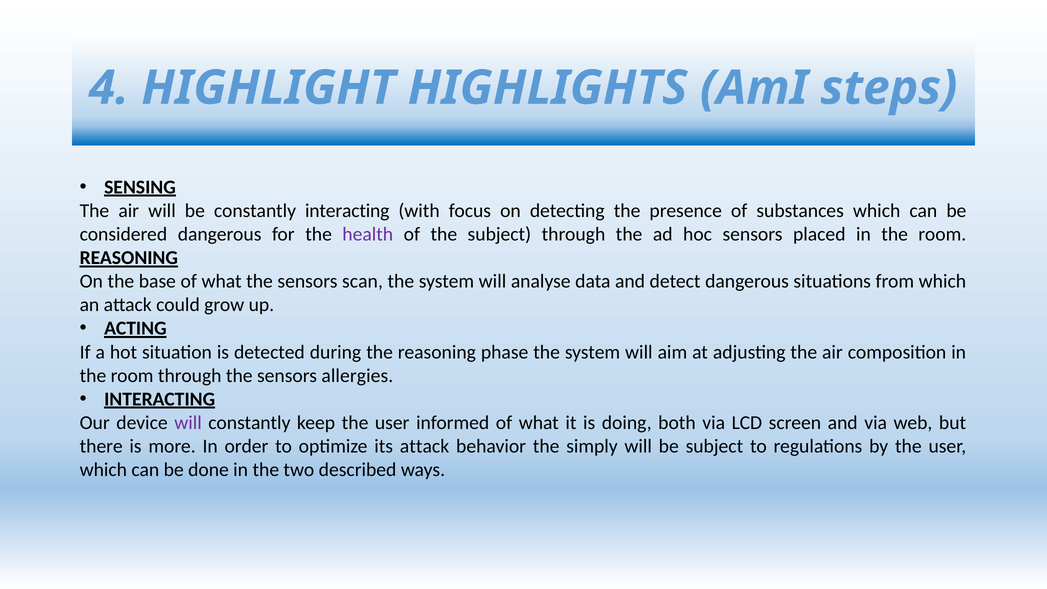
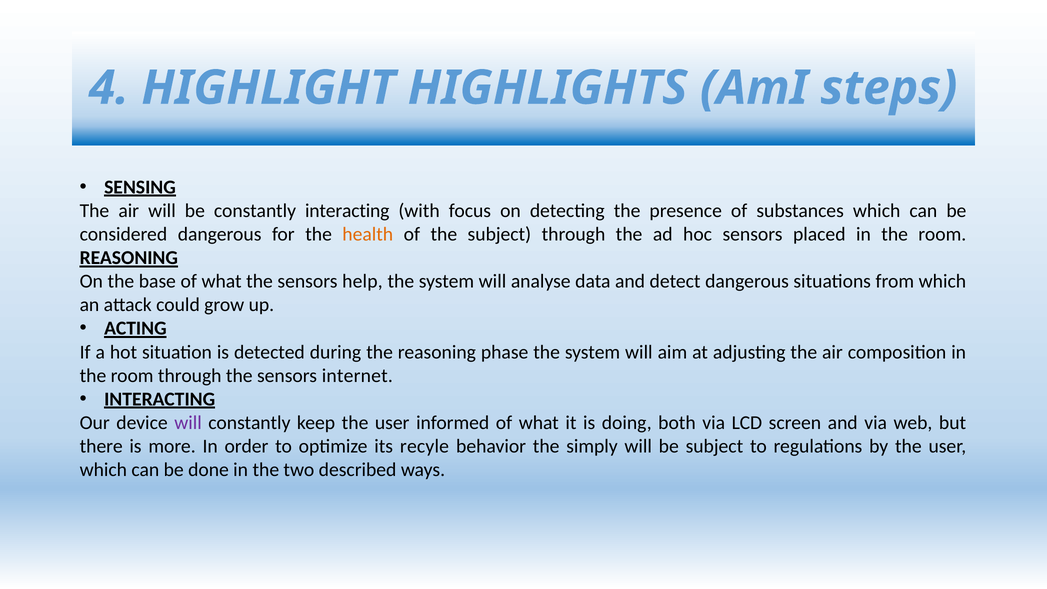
health colour: purple -> orange
scan: scan -> help
allergies: allergies -> internet
its attack: attack -> recyle
